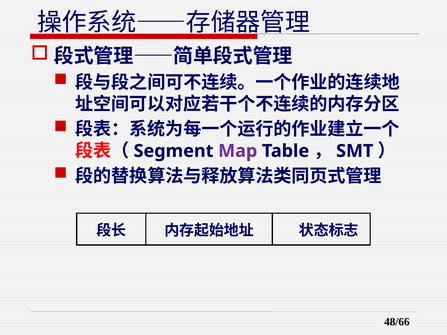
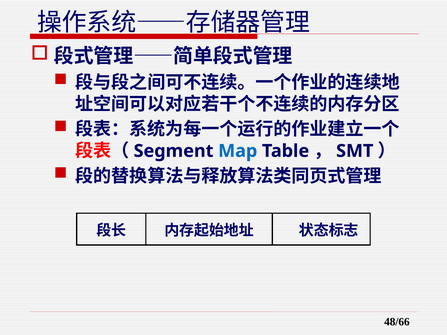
Map colour: purple -> blue
